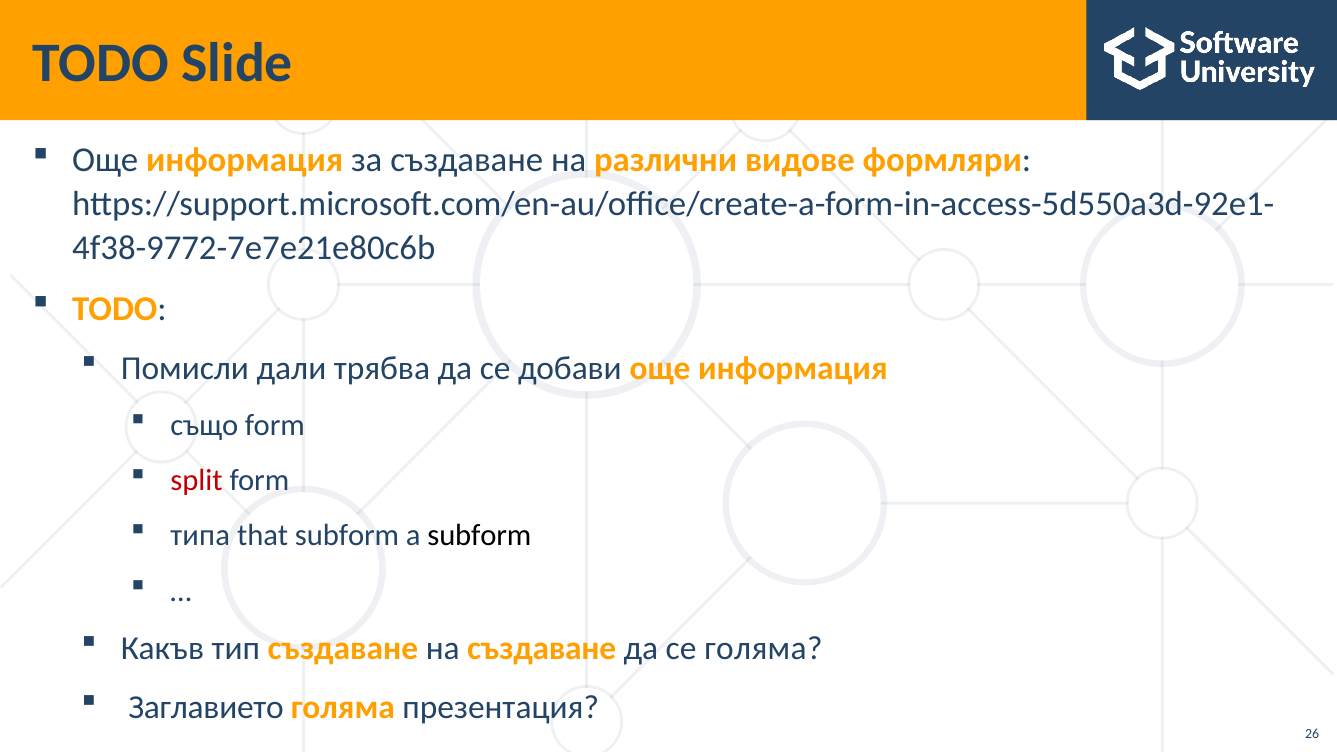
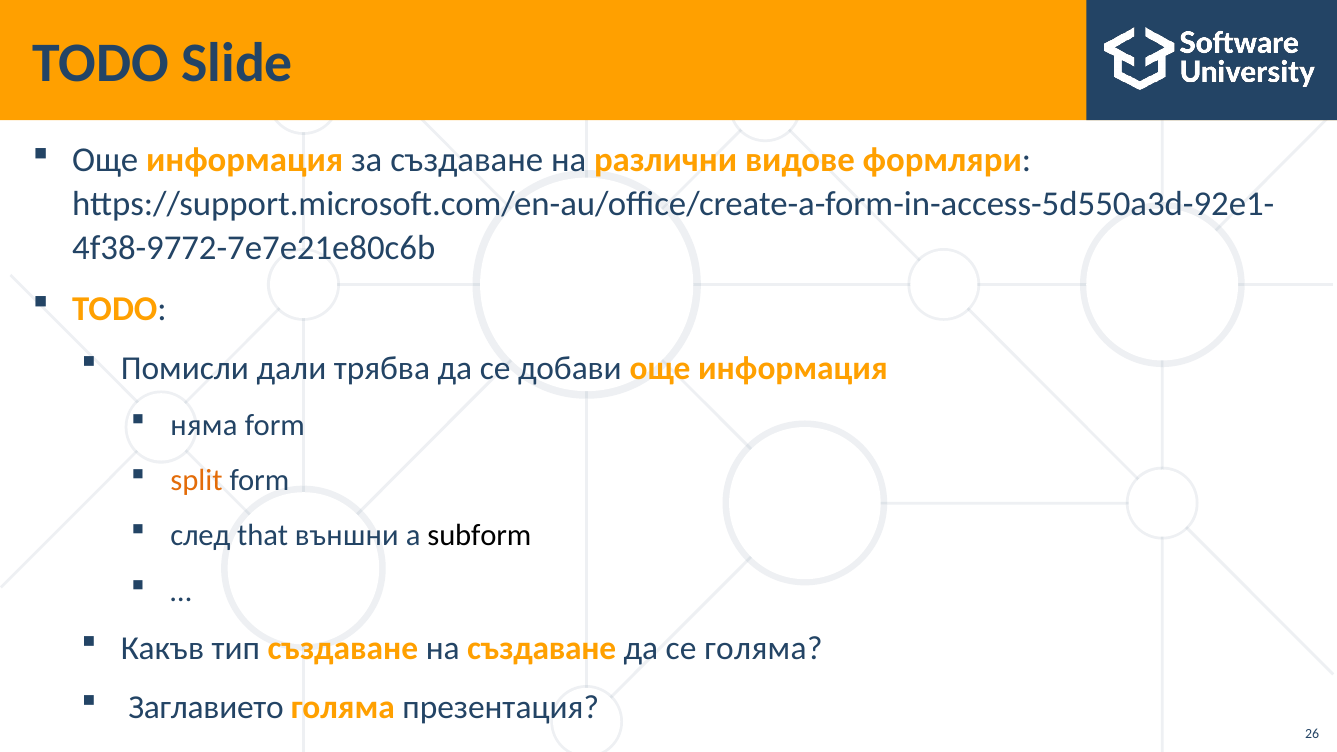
също: също -> няма
split colour: red -> orange
типа: типа -> след
that subform: subform -> външни
